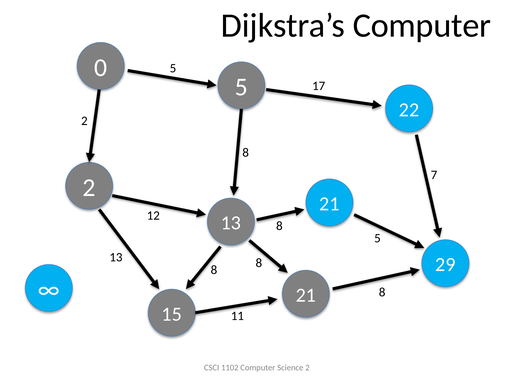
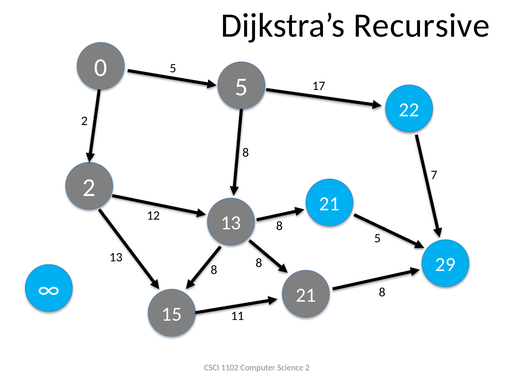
Dijkstra’s Computer: Computer -> Recursive
